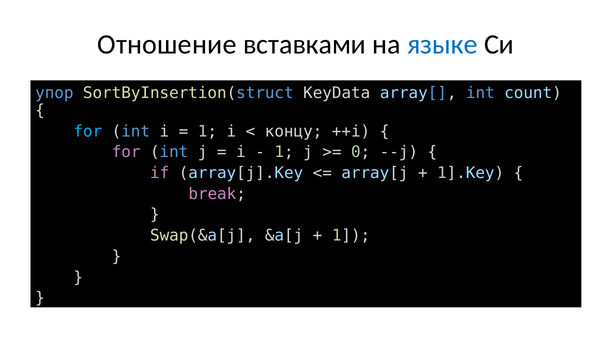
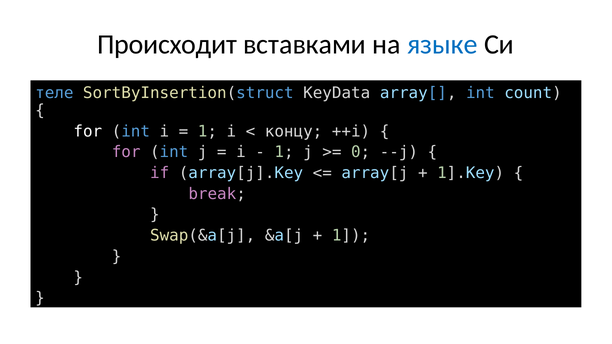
Отношение: Отношение -> Происходит
упор: упор -> теле
for at (88, 131) colour: light blue -> white
